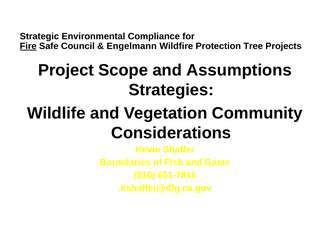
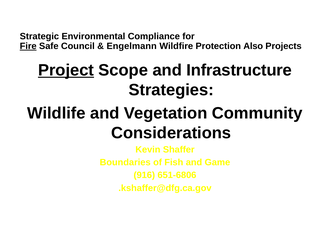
Tree: Tree -> Also
Project underline: none -> present
Assumptions: Assumptions -> Infrastructure
651-7816: 651-7816 -> 651-6806
